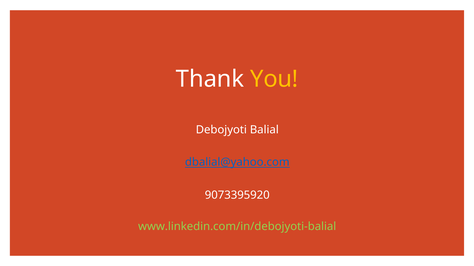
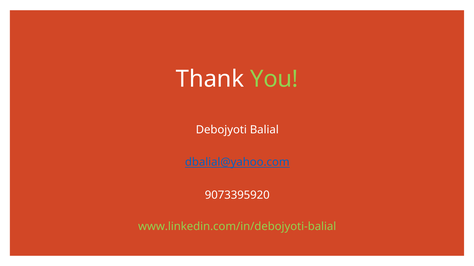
You colour: yellow -> light green
